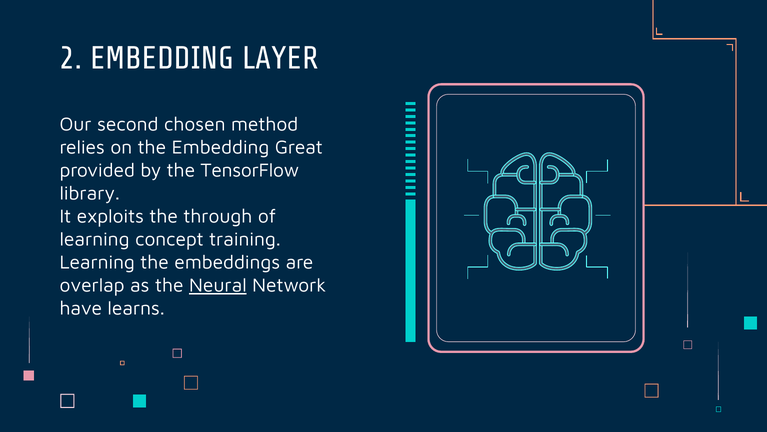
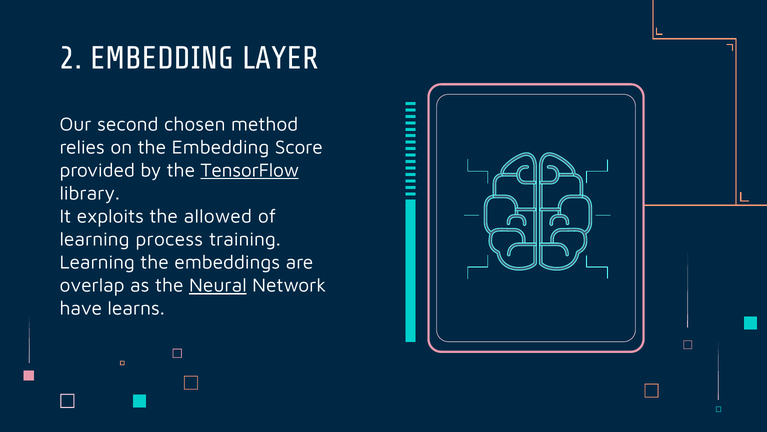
Great: Great -> Score
TensorFlow underline: none -> present
through: through -> allowed
concept: concept -> process
